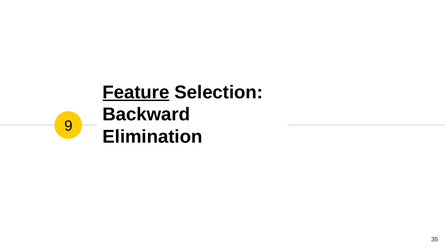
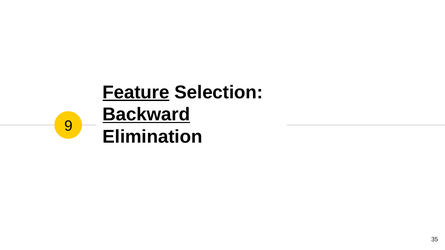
Backward underline: none -> present
